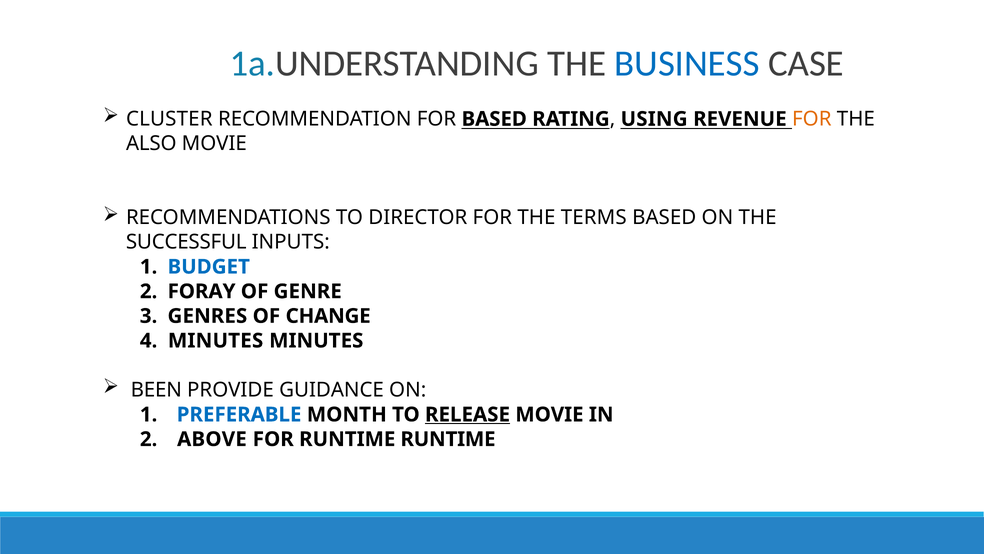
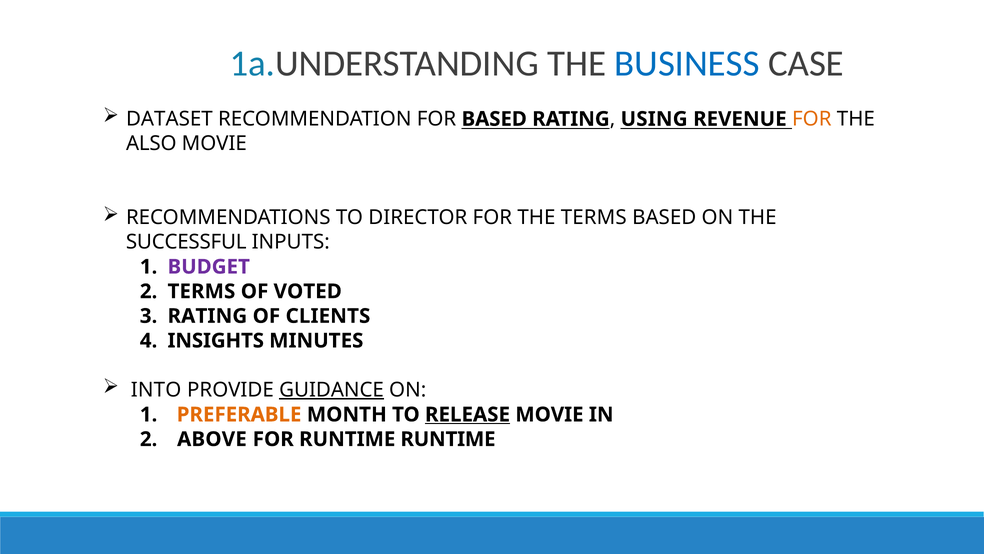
CLUSTER: CLUSTER -> DATASET
BUDGET colour: blue -> purple
FORAY at (201, 291): FORAY -> TERMS
GENRE: GENRE -> VOTED
GENRES at (207, 316): GENRES -> RATING
CHANGE: CHANGE -> CLIENTS
MINUTES at (216, 340): MINUTES -> INSIGHTS
BEEN: BEEN -> INTO
GUIDANCE underline: none -> present
PREFERABLE colour: blue -> orange
